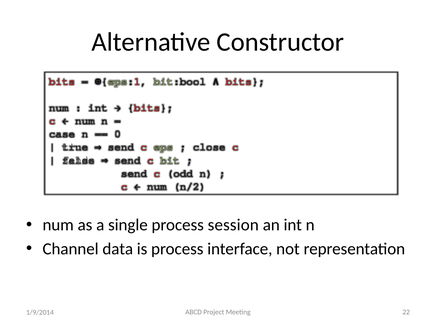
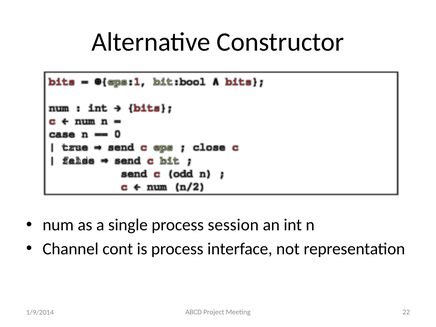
line at (75, 147): line -> case
data: data -> cont
